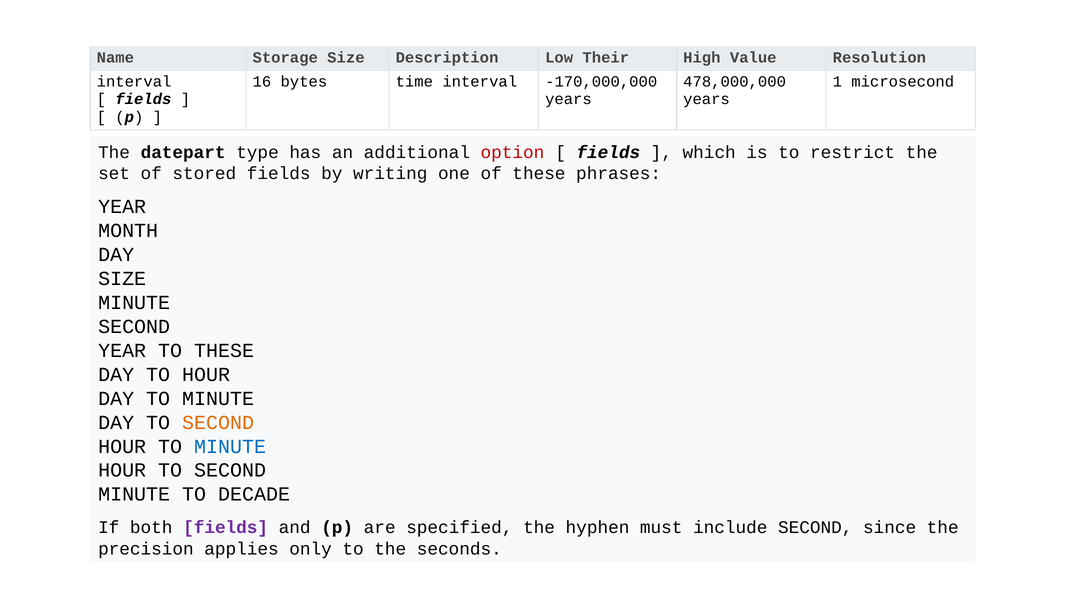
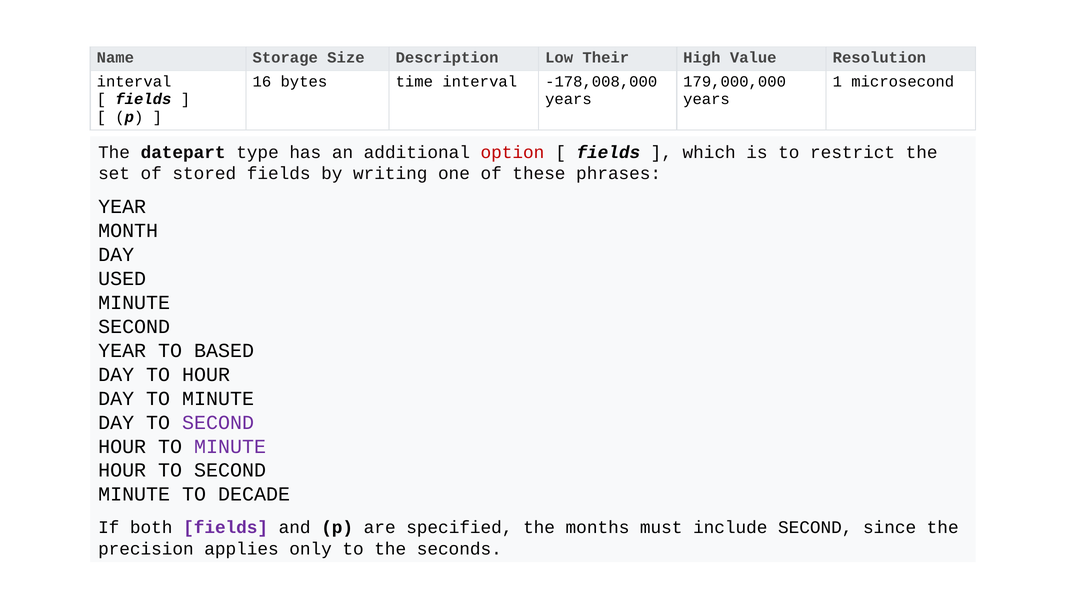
-170,000,000: -170,000,000 -> -178,008,000
478,000,000: 478,000,000 -> 179,000,000
SIZE at (122, 279): SIZE -> USED
TO THESE: THESE -> BASED
SECOND at (218, 423) colour: orange -> purple
MINUTE at (230, 447) colour: blue -> purple
hyphen: hyphen -> months
